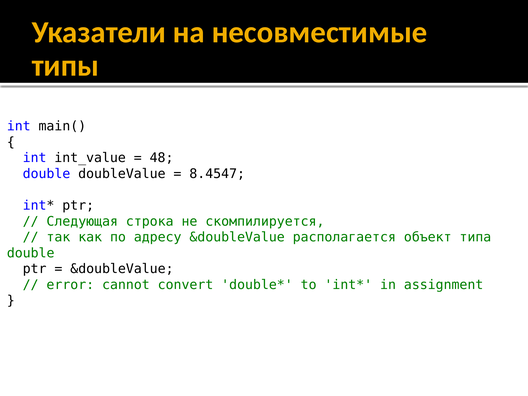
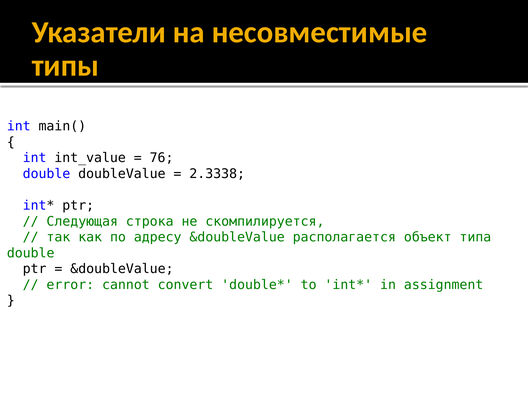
48: 48 -> 76
8.4547: 8.4547 -> 2.3338
